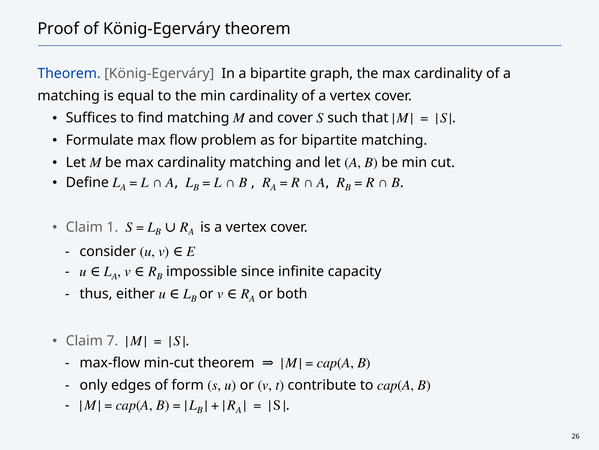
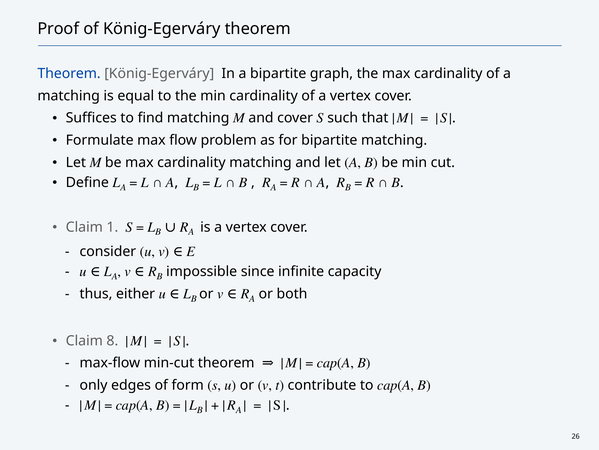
7: 7 -> 8
